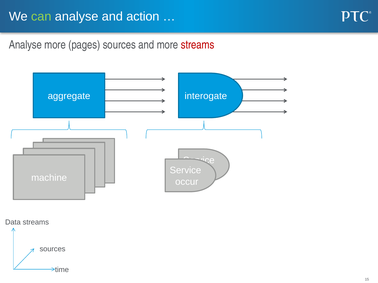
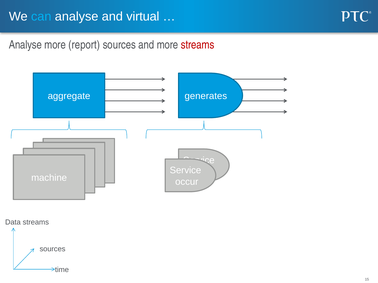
can colour: light green -> light blue
action: action -> virtual
pages: pages -> report
interogate: interogate -> generates
